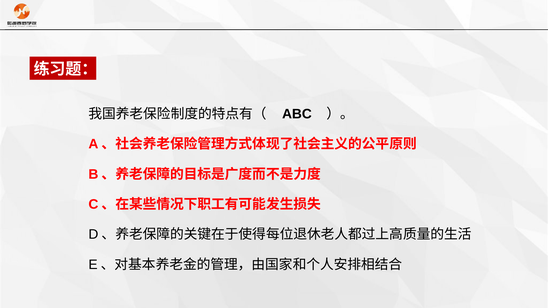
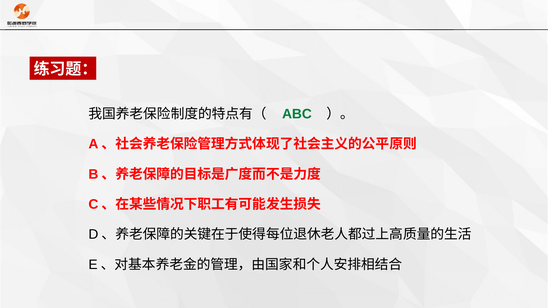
ABC colour: black -> green
